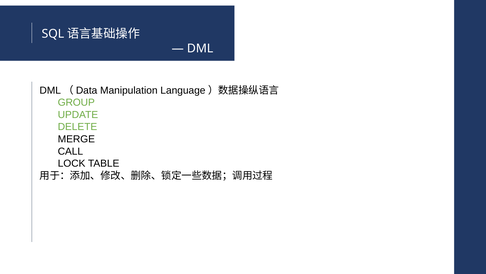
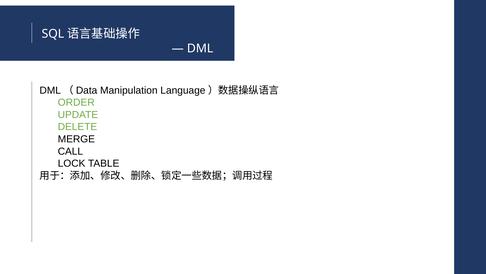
GROUP: GROUP -> ORDER
